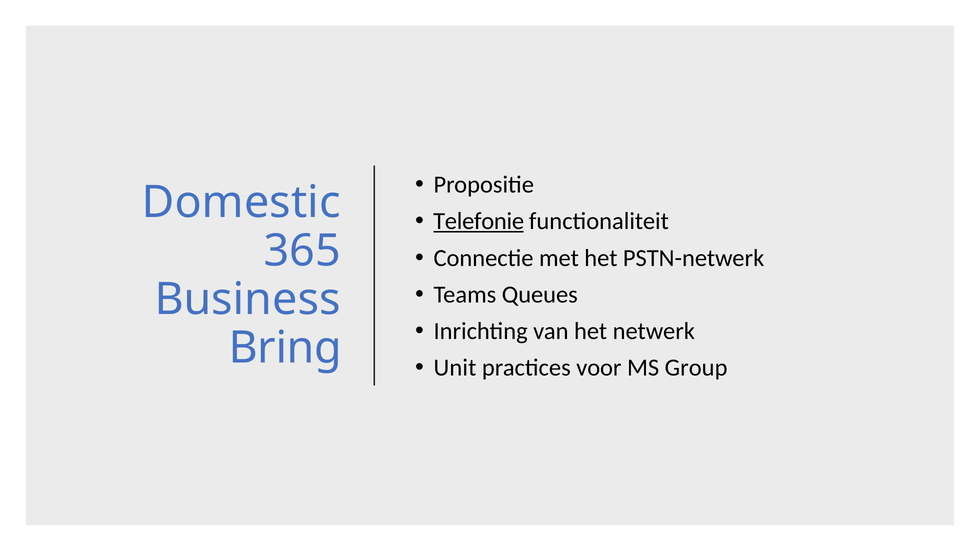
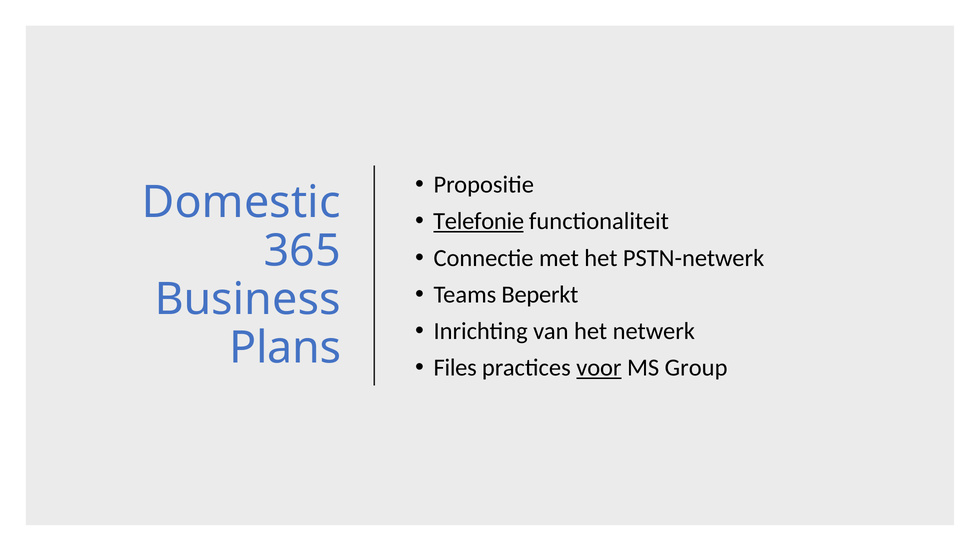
Queues: Queues -> Beperkt
Bring: Bring -> Plans
Unit: Unit -> Files
voor underline: none -> present
